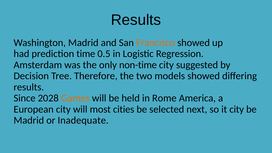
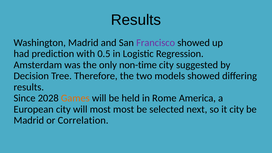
Francisco colour: orange -> purple
time: time -> with
most cities: cities -> most
Inadequate: Inadequate -> Correlation
